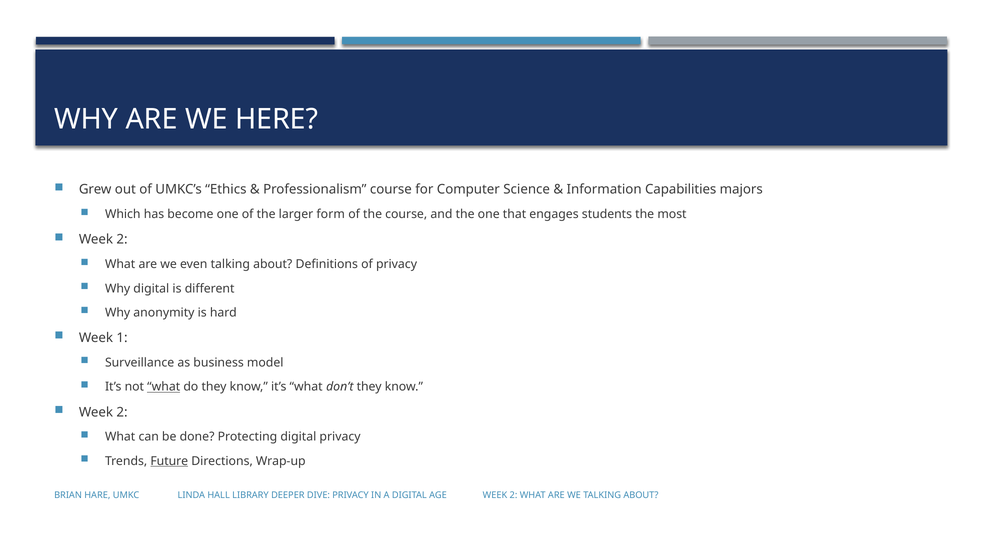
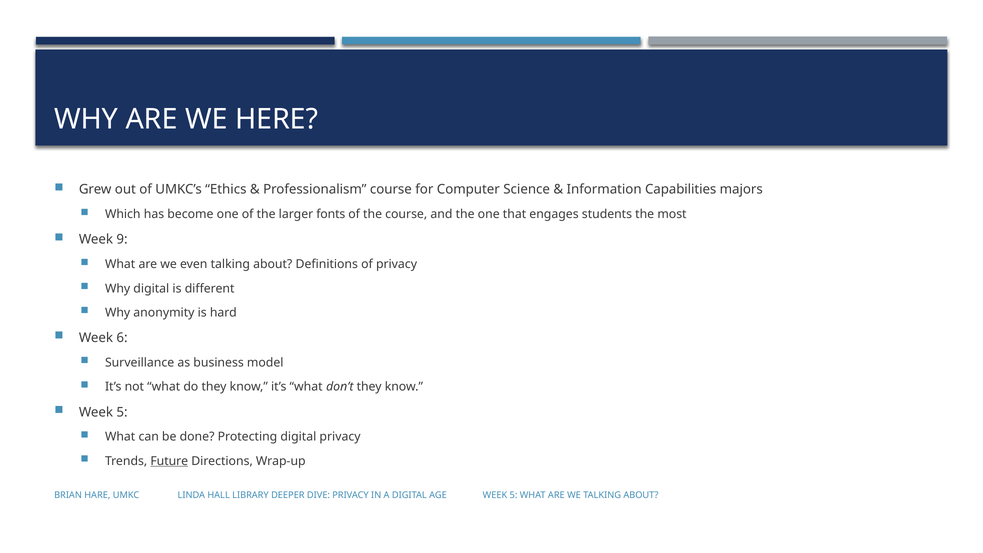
form: form -> fonts
2 at (122, 240): 2 -> 9
1: 1 -> 6
what at (164, 387) underline: present -> none
2 at (122, 412): 2 -> 5
AGE WEEK 2: 2 -> 5
